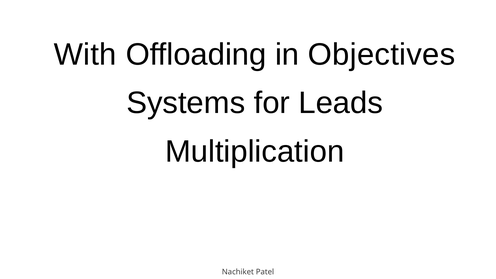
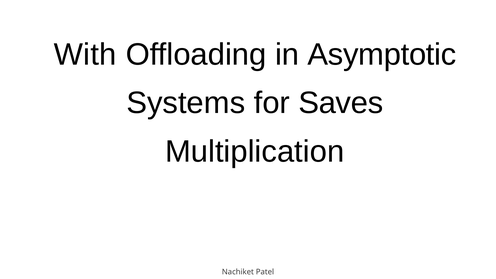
Objectives: Objectives -> Asymptotic
Leads: Leads -> Saves
